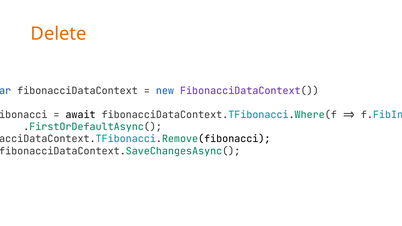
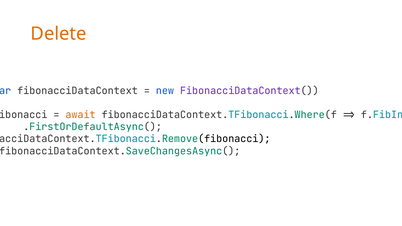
await at (81, 115) colour: black -> orange
